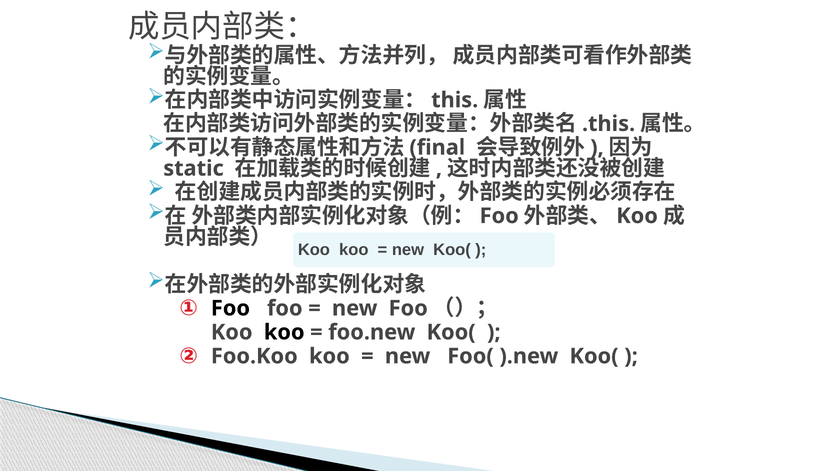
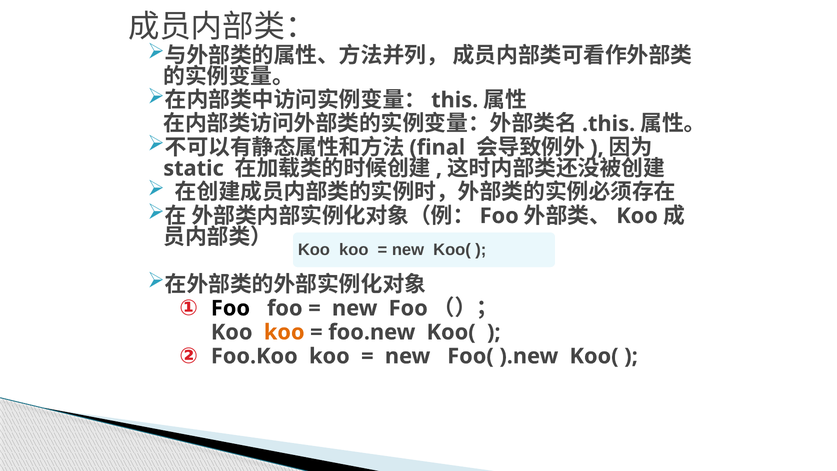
koo at (284, 332) colour: black -> orange
